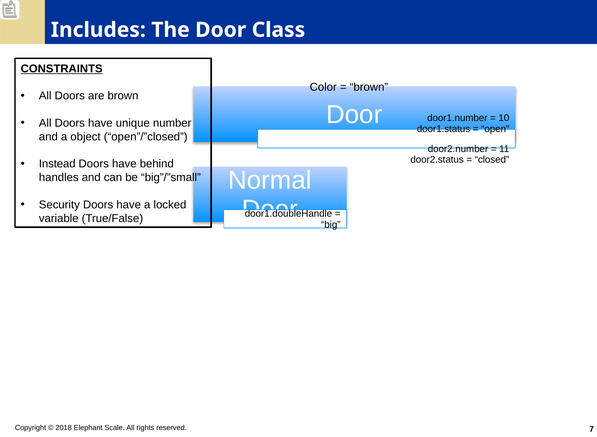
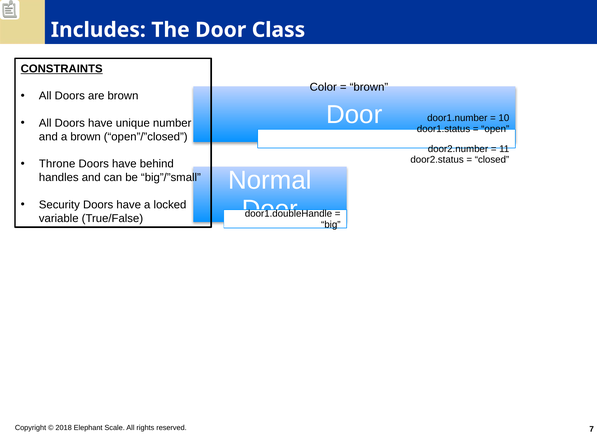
a object: object -> brown
Instead: Instead -> Throne
